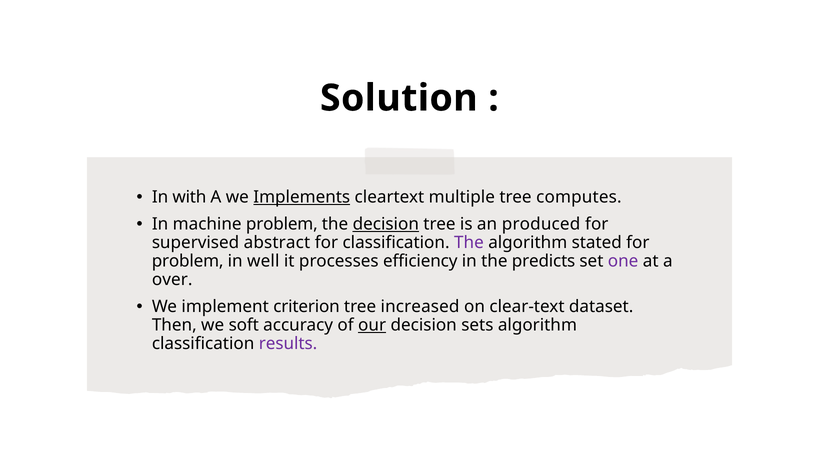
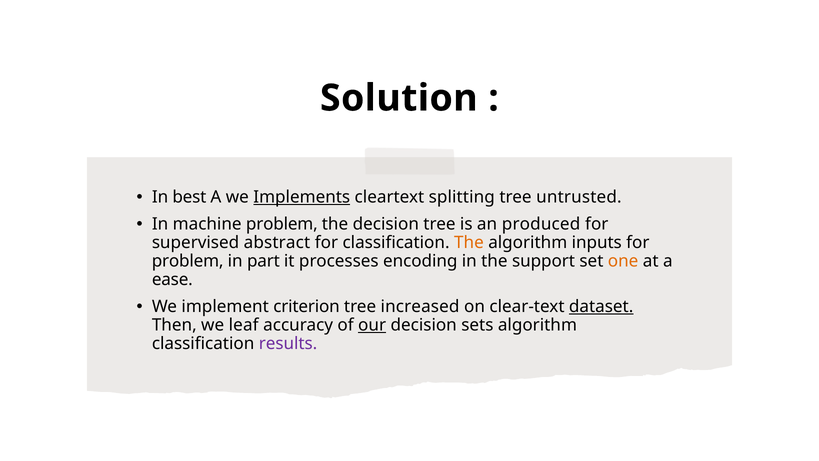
with: with -> best
multiple: multiple -> splitting
computes: computes -> untrusted
decision at (386, 224) underline: present -> none
The at (469, 243) colour: purple -> orange
stated: stated -> inputs
well: well -> part
efficiency: efficiency -> encoding
predicts: predicts -> support
one colour: purple -> orange
over: over -> ease
dataset underline: none -> present
soft: soft -> leaf
